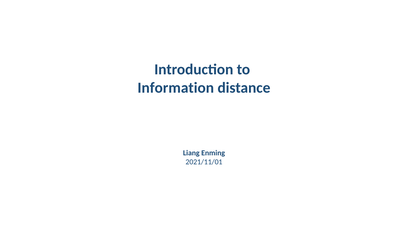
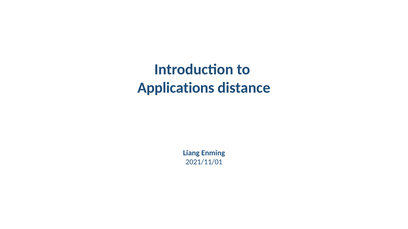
Information: Information -> Applications
